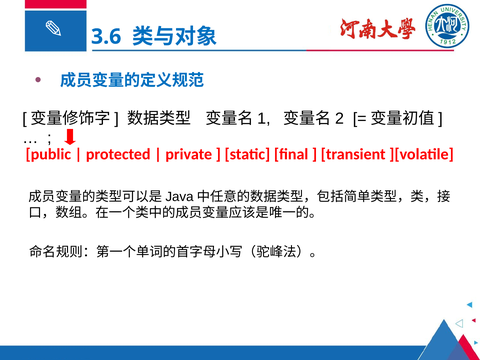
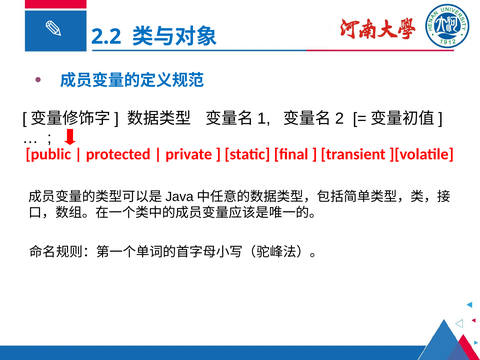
3.6: 3.6 -> 2.2
